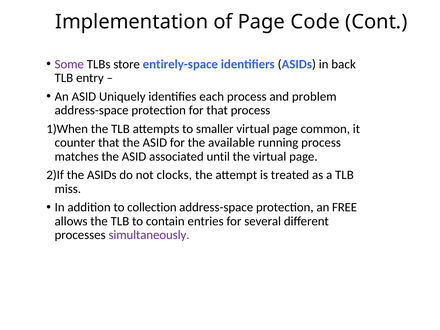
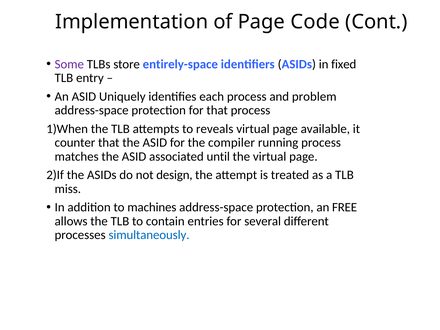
back: back -> fixed
smaller: smaller -> reveals
common: common -> available
available: available -> compiler
clocks: clocks -> design
collection: collection -> machines
simultaneously colour: purple -> blue
